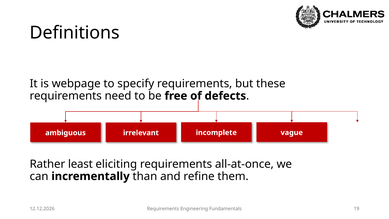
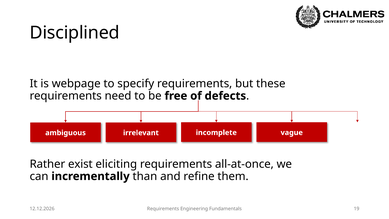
Definitions: Definitions -> Disciplined
least: least -> exist
